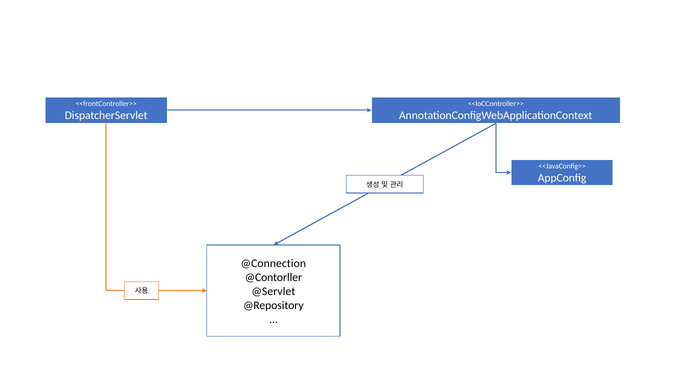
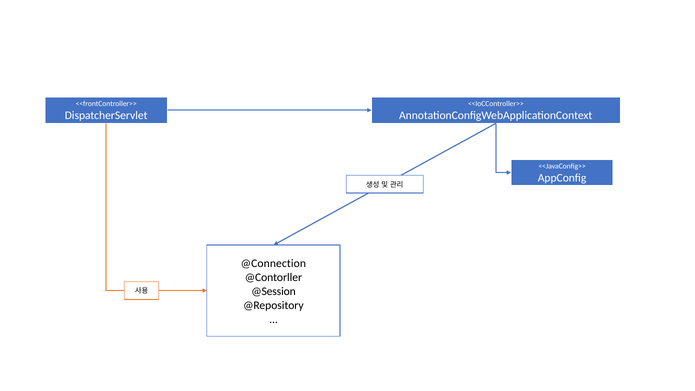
@Servlet: @Servlet -> @Session
